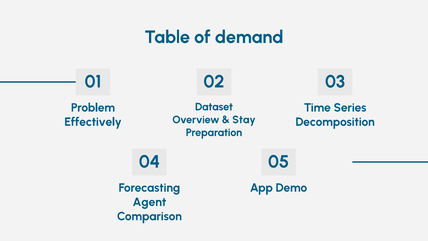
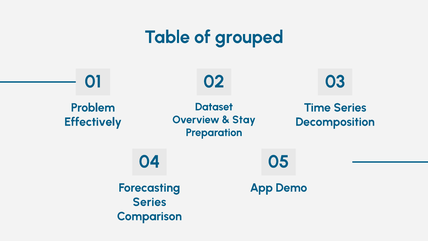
demand: demand -> grouped
Agent at (149, 202): Agent -> Series
